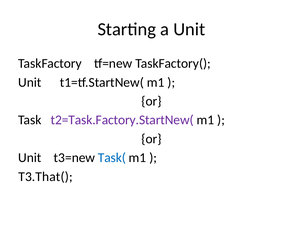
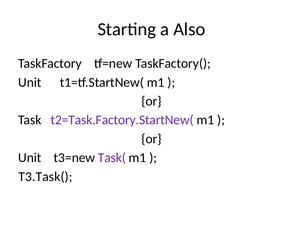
a Unit: Unit -> Also
Task( colour: blue -> purple
T3.That(: T3.That( -> T3.Task(
